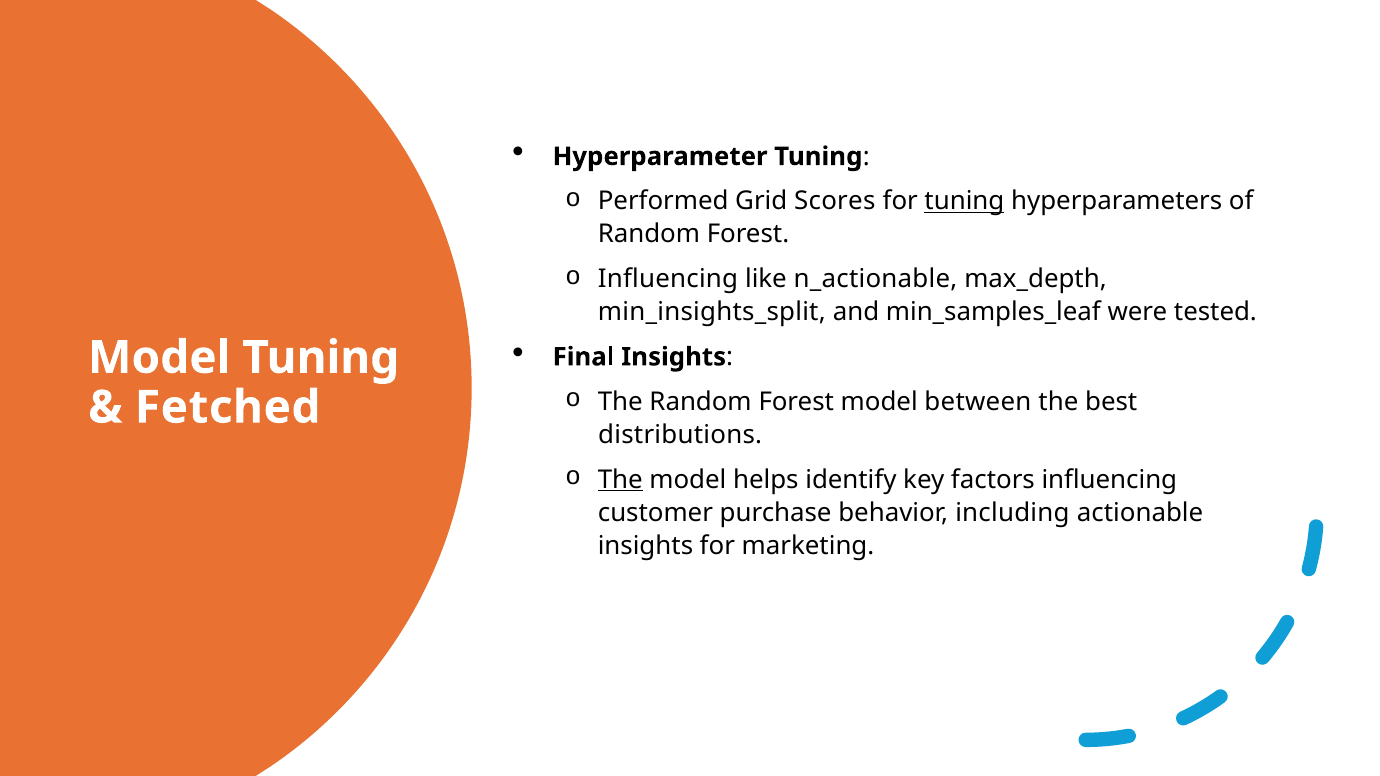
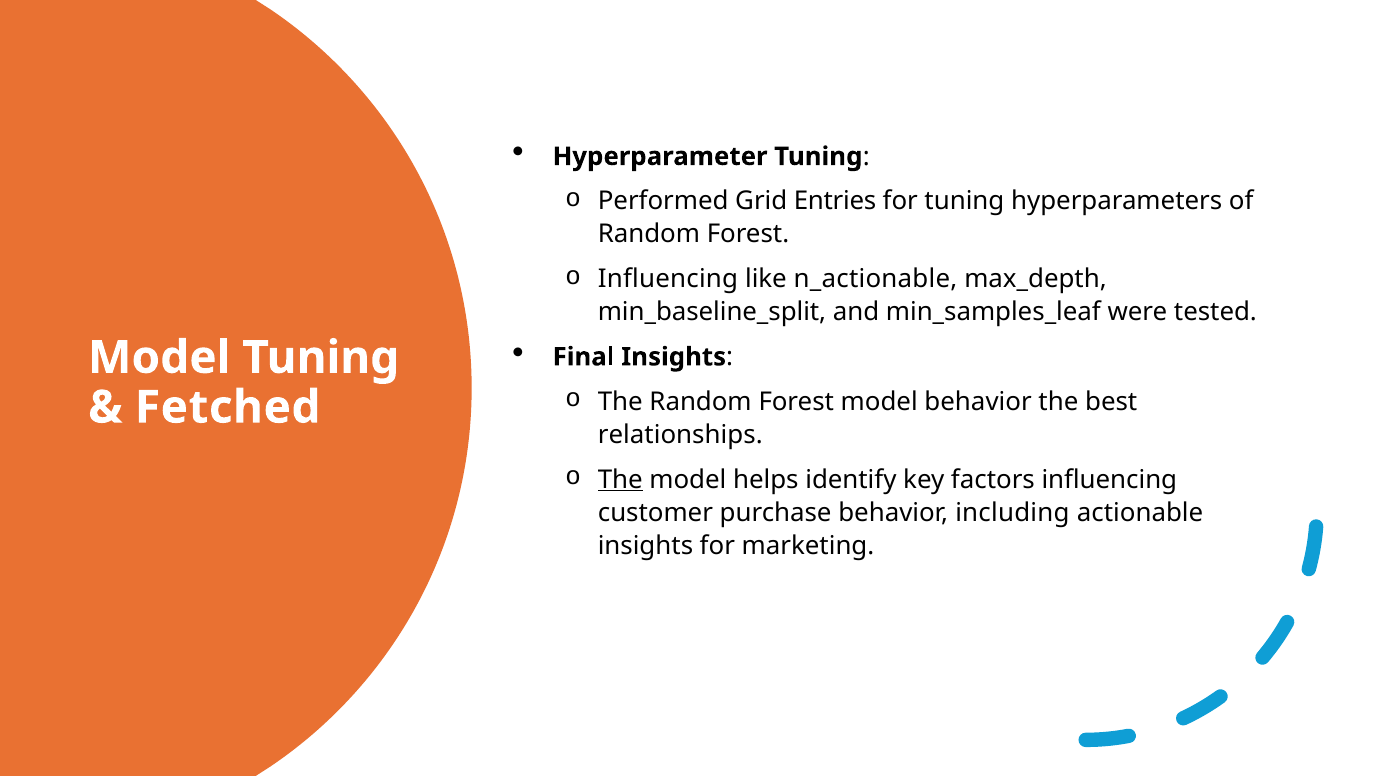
Scores: Scores -> Entries
tuning at (964, 201) underline: present -> none
min_insights_split: min_insights_split -> min_baseline_split
model between: between -> behavior
distributions: distributions -> relationships
